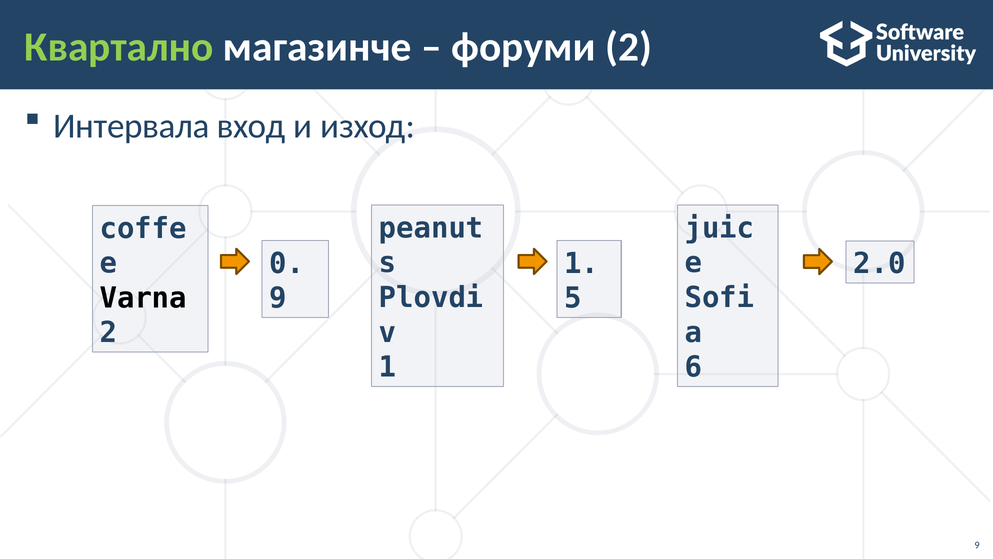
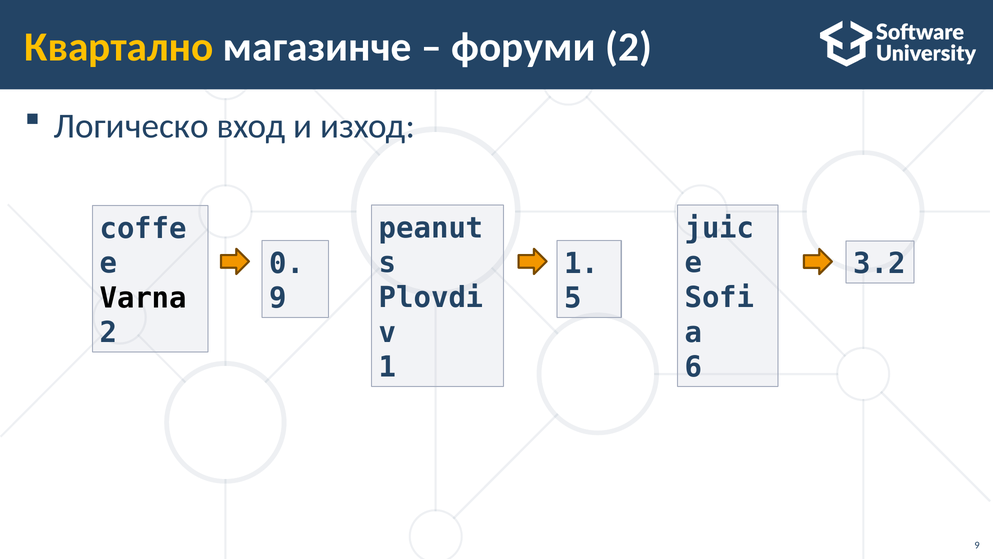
Квартално colour: light green -> yellow
Интервала: Интервала -> Логическо
2.0: 2.0 -> 3.2
